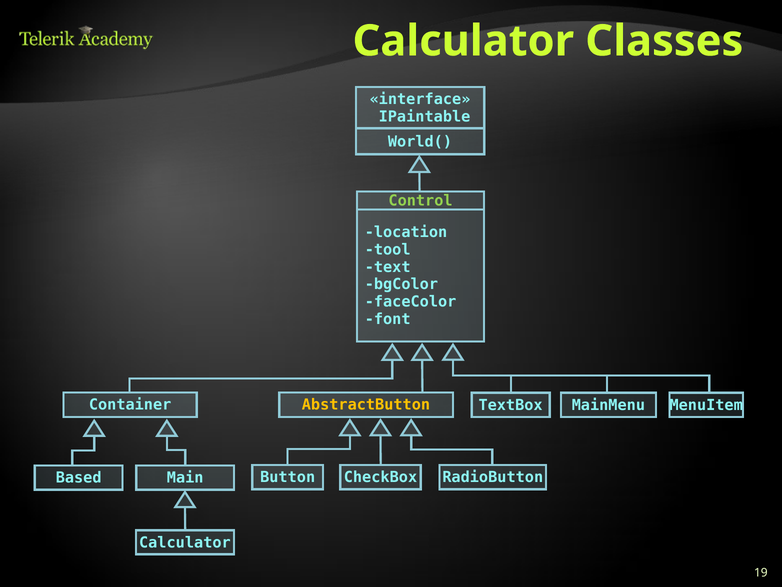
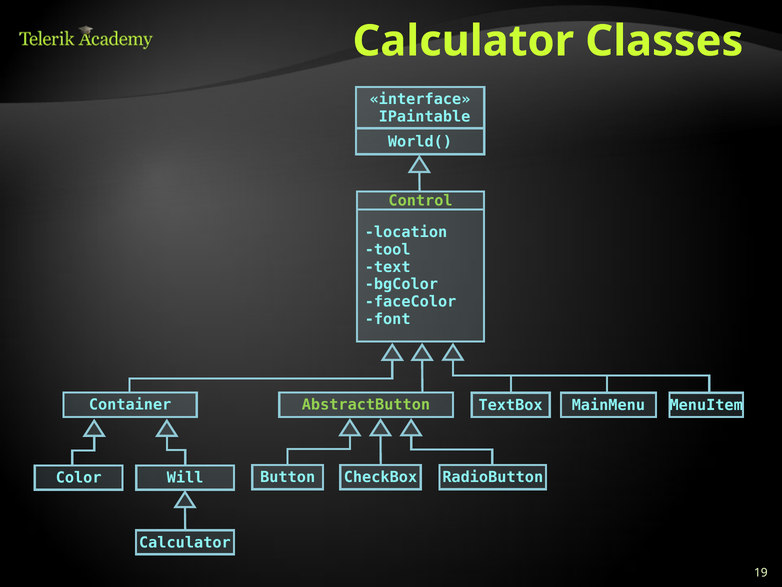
AbstractButton colour: yellow -> light green
Based: Based -> Color
Main: Main -> Will
